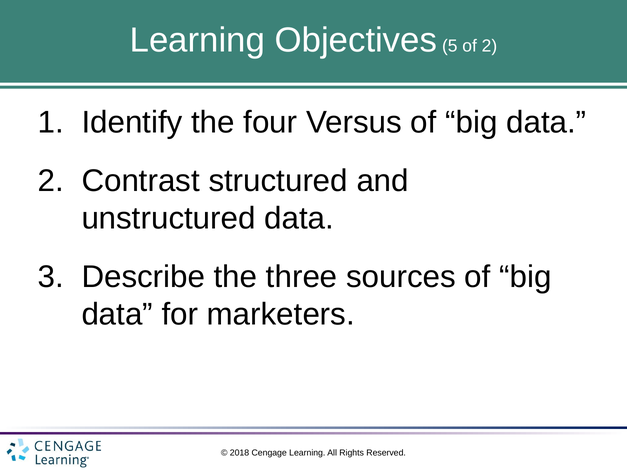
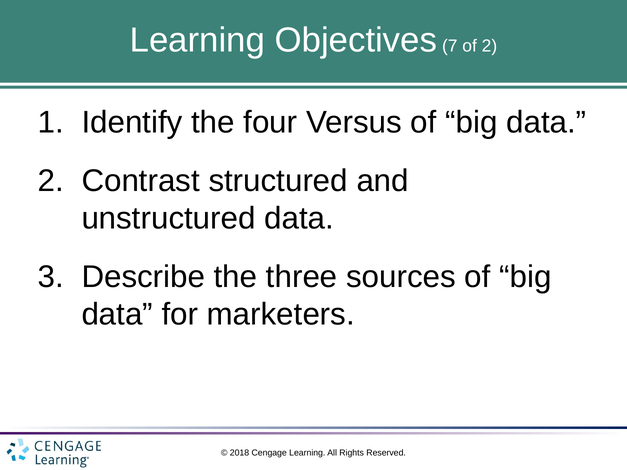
5: 5 -> 7
